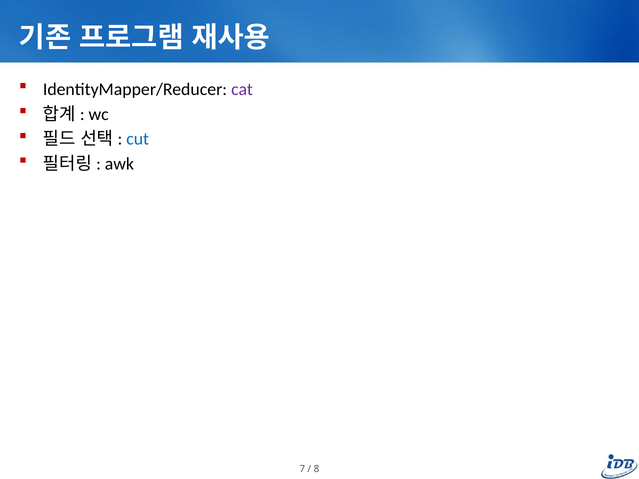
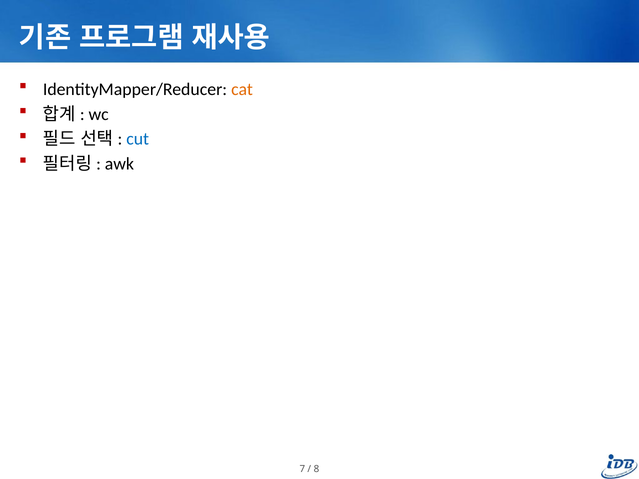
cat colour: purple -> orange
